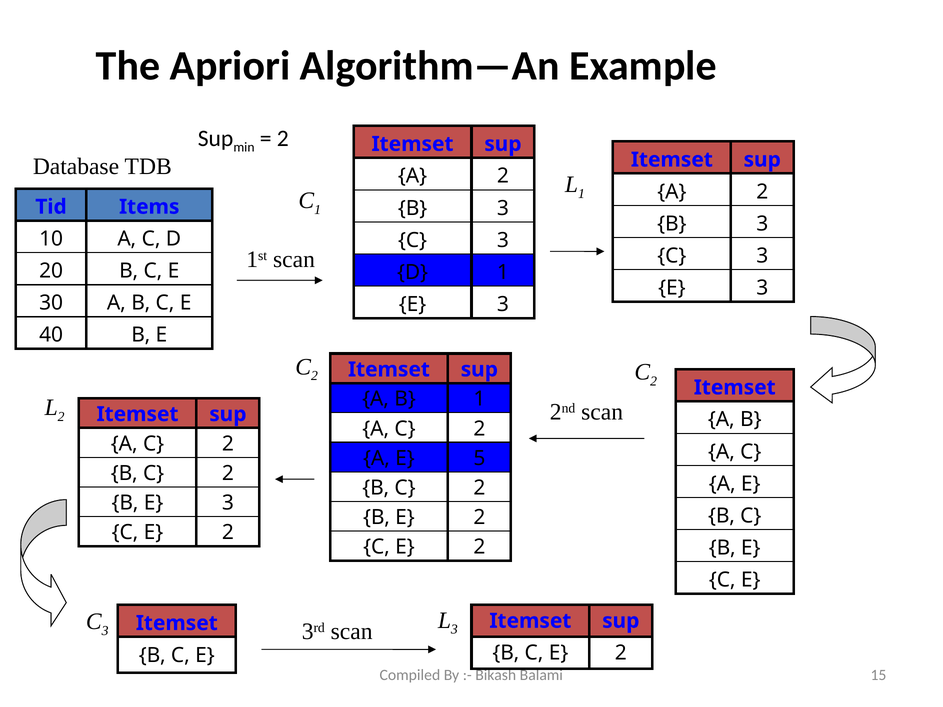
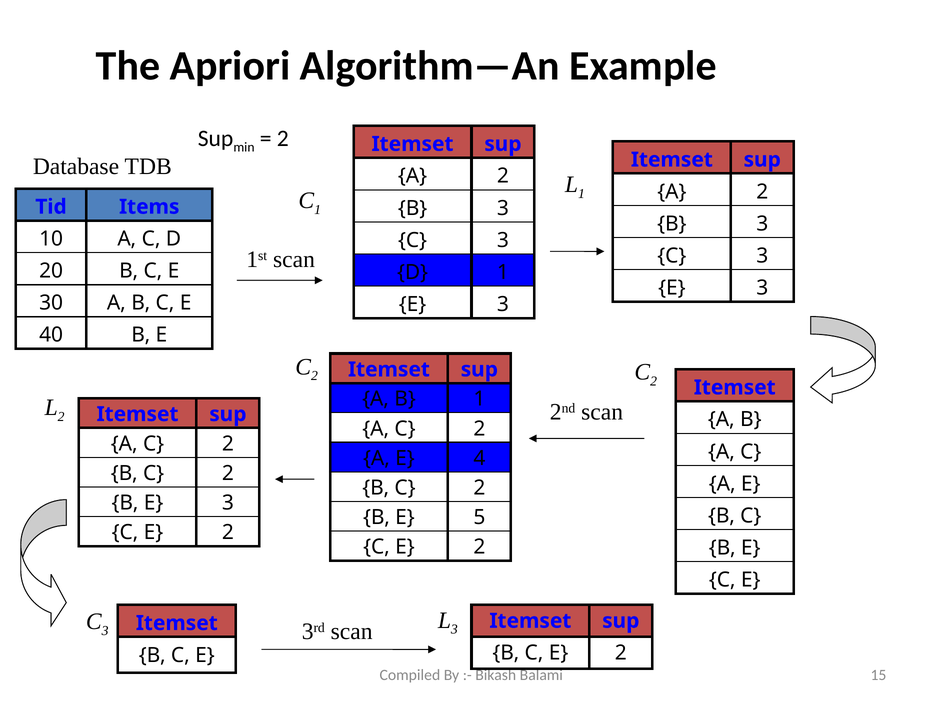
5: 5 -> 4
B E 2: 2 -> 5
